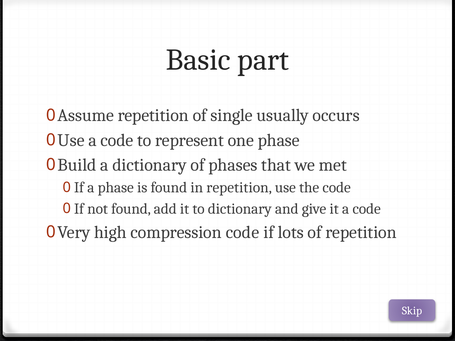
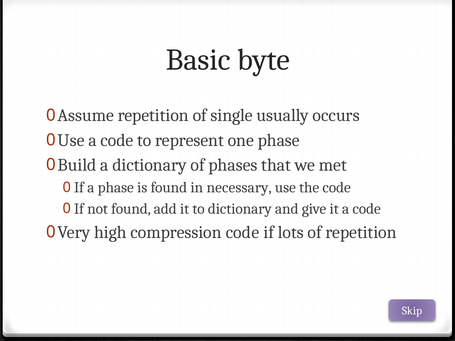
part: part -> byte
in repetition: repetition -> necessary
